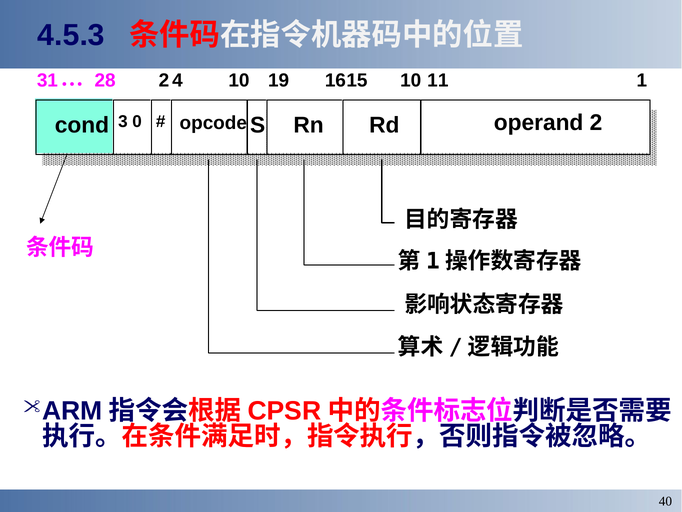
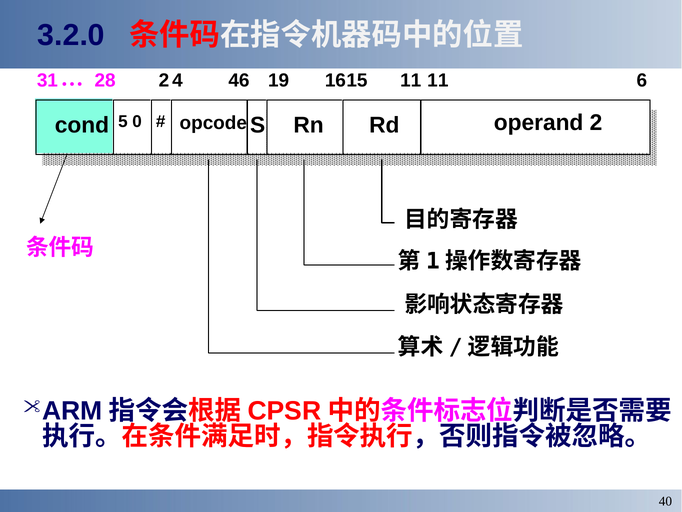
4.5.3: 4.5.3 -> 3.2.0
10 at (239, 81): 10 -> 46
10 at (411, 81): 10 -> 11
1: 1 -> 6
3: 3 -> 5
